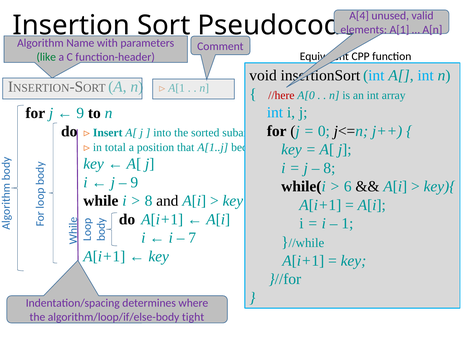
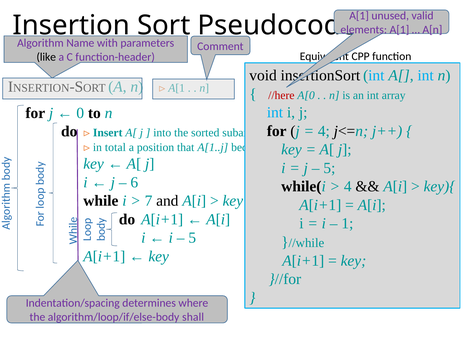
A[4 at (359, 16): A[4 -> A[1
like colour: green -> black
9 at (80, 113): 9 -> 0
0 at (324, 131): 0 -> 4
8 at (329, 168): 8 -> 5
9 at (134, 182): 9 -> 6
6 at (348, 187): 6 -> 4
8 at (149, 201): 8 -> 7
7 at (192, 238): 7 -> 5
tight: tight -> shall
